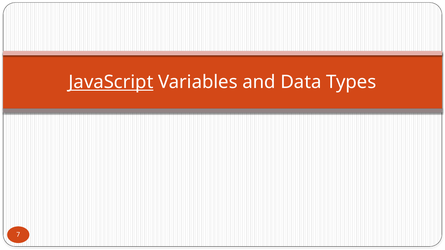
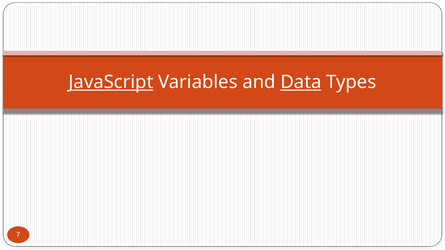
Data underline: none -> present
